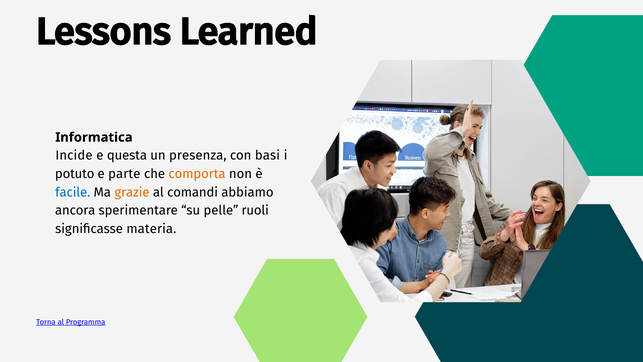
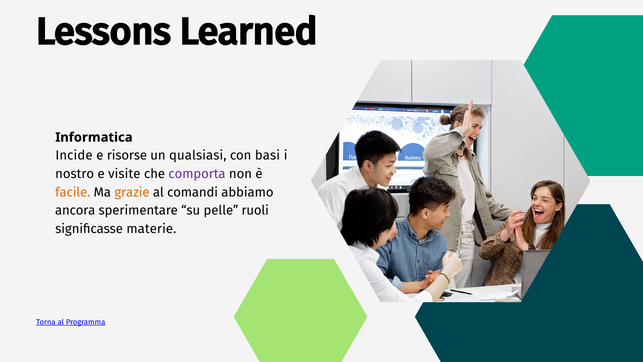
questa: questa -> risorse
presenza: presenza -> qualsiasi
potuto: potuto -> nostro
parte: parte -> visite
comporta colour: orange -> purple
facile colour: blue -> orange
materia: materia -> materie
